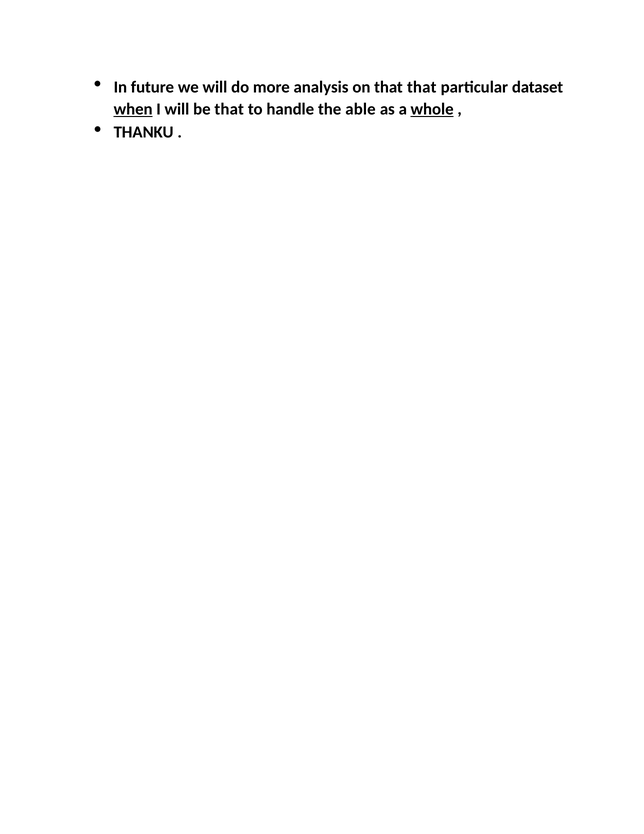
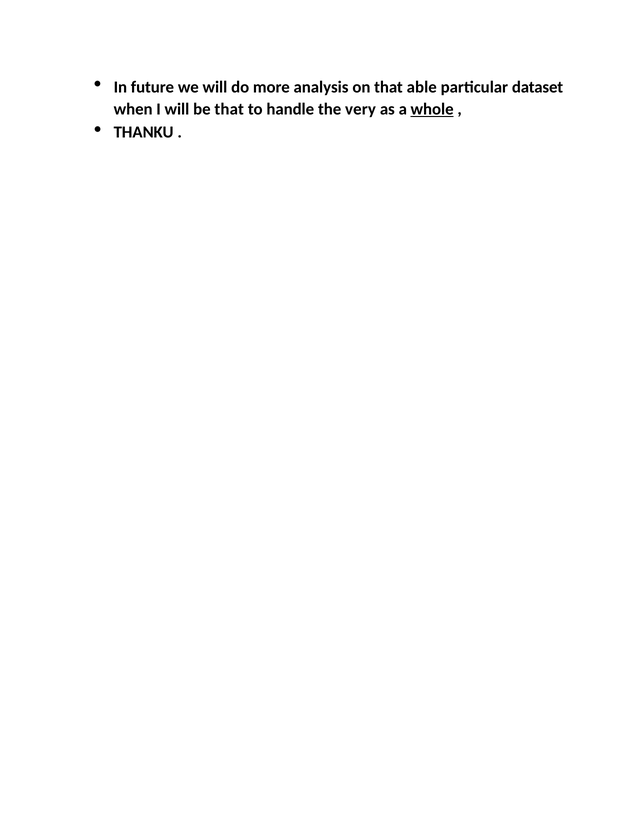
that that: that -> able
when underline: present -> none
able: able -> very
